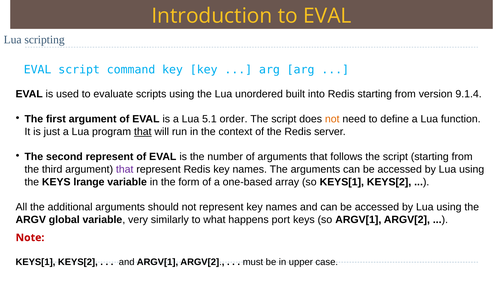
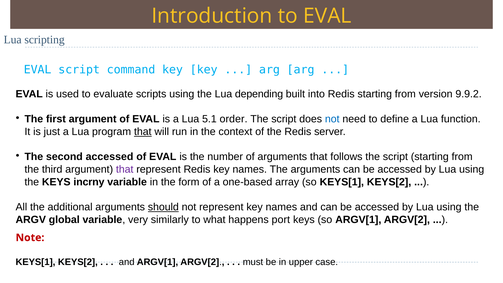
unordered: unordered -> depending
9.1.4: 9.1.4 -> 9.9.2
not at (332, 119) colour: orange -> blue
second represent: represent -> accessed
lrange: lrange -> incrny
should underline: none -> present
